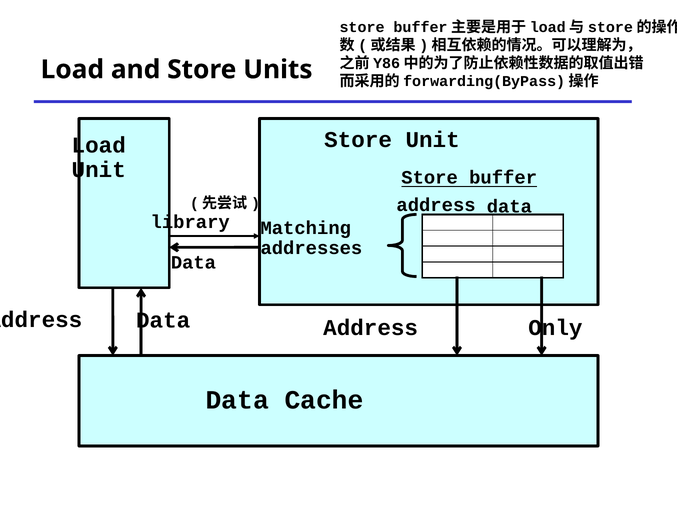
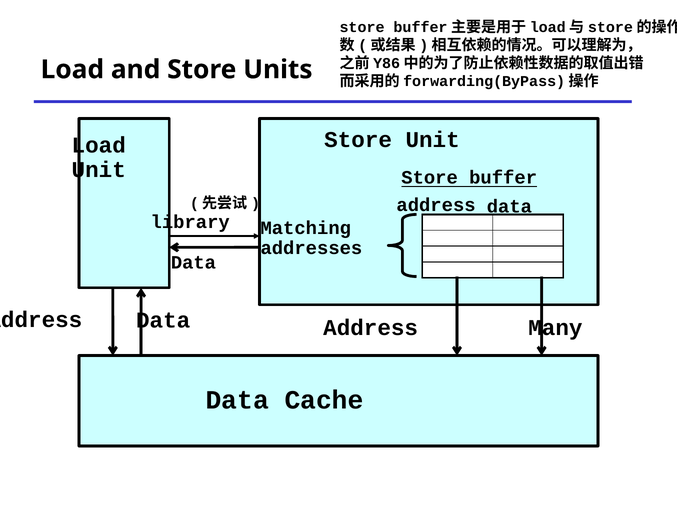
Only: Only -> Many
